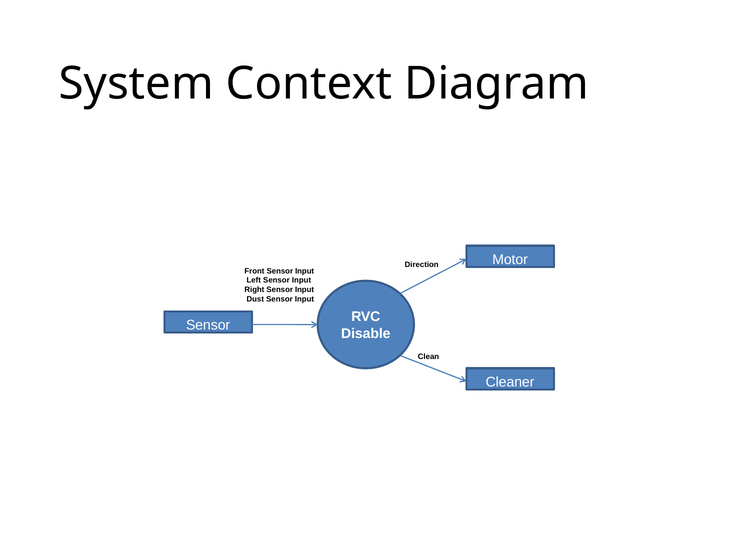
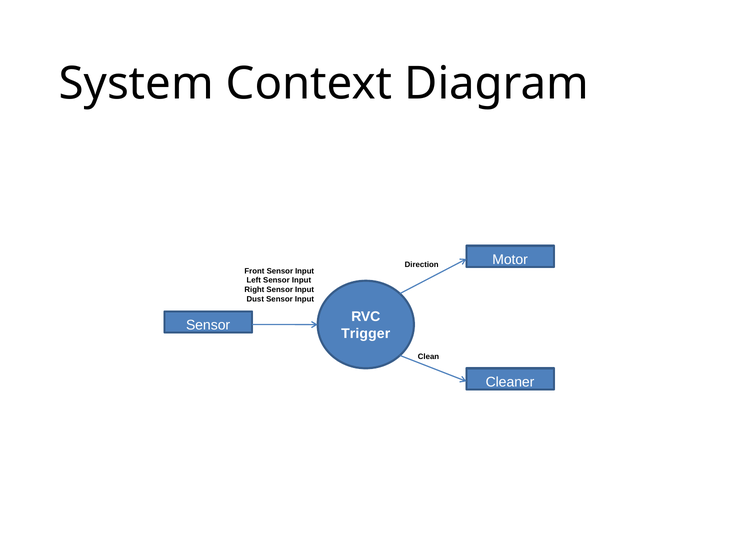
Disable: Disable -> Trigger
